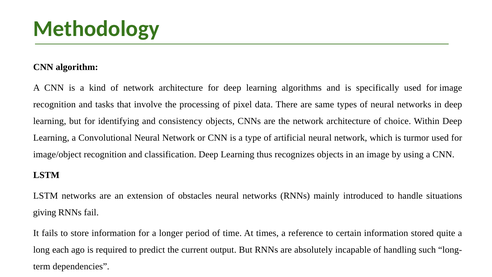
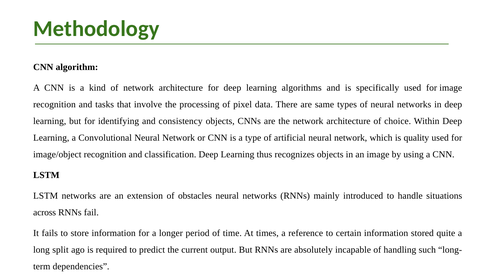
turmor: turmor -> quality
giving: giving -> across
each: each -> split
